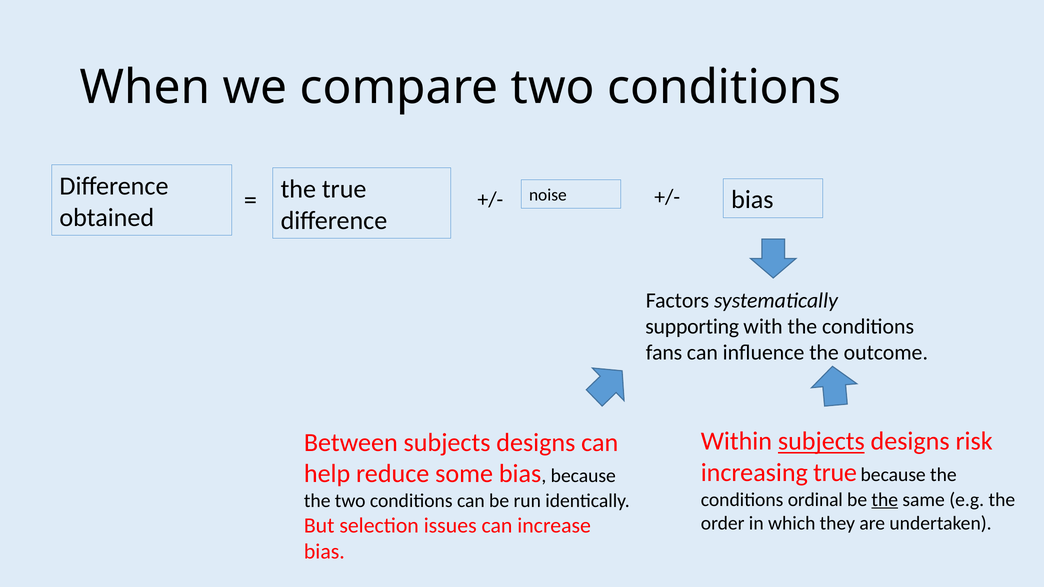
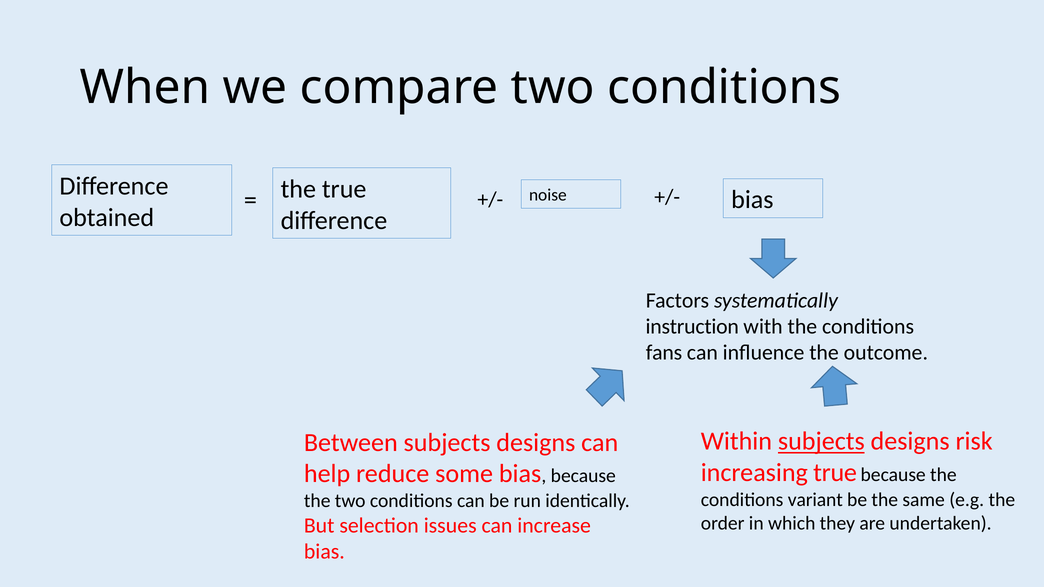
supporting: supporting -> instruction
ordinal: ordinal -> variant
the at (885, 500) underline: present -> none
